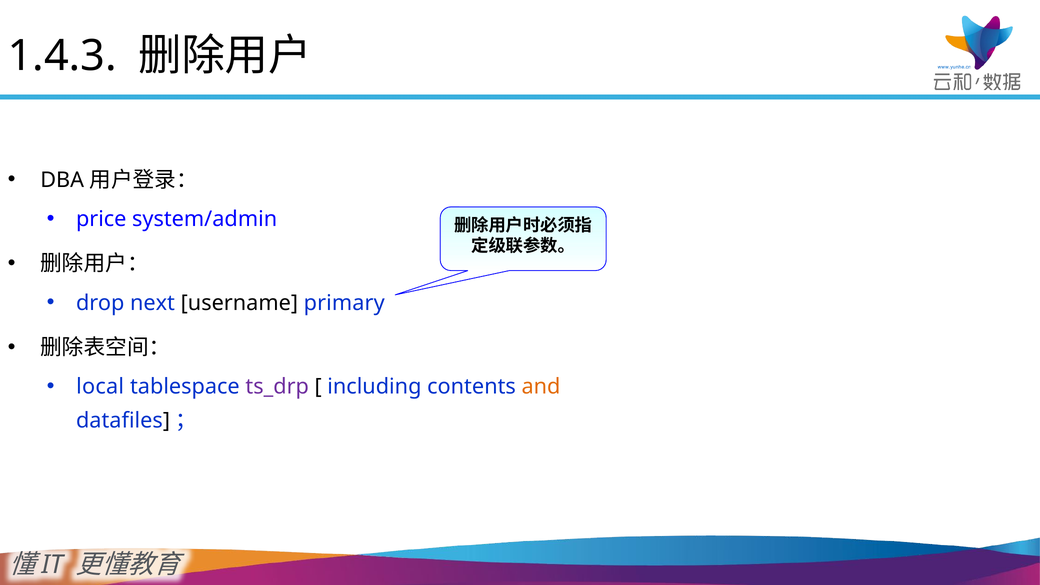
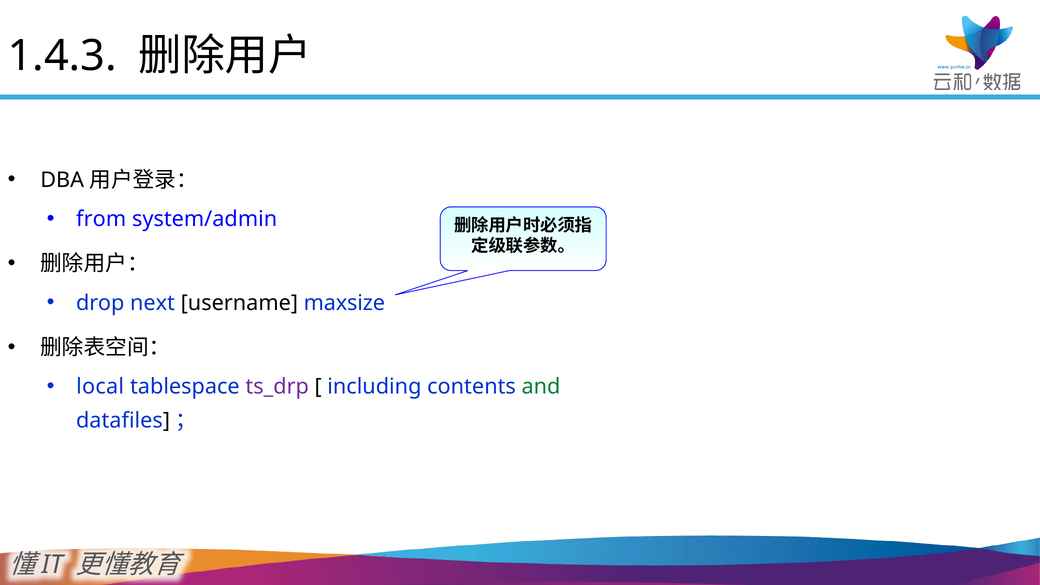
price: price -> from
primary: primary -> maxsize
and colour: orange -> green
